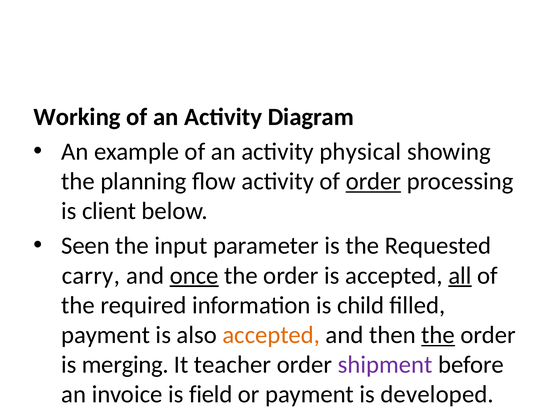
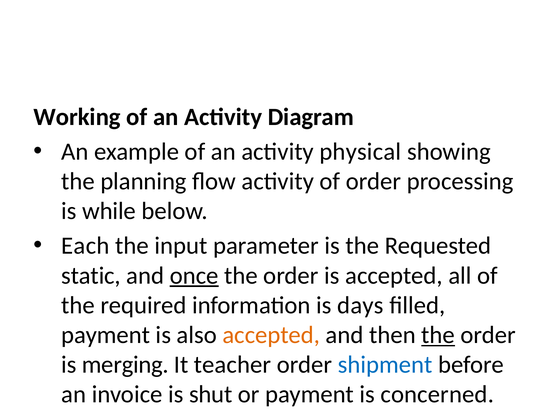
order at (373, 181) underline: present -> none
client: client -> while
Seen: Seen -> Each
carry: carry -> static
all underline: present -> none
child: child -> days
shipment colour: purple -> blue
field: field -> shut
developed: developed -> concerned
